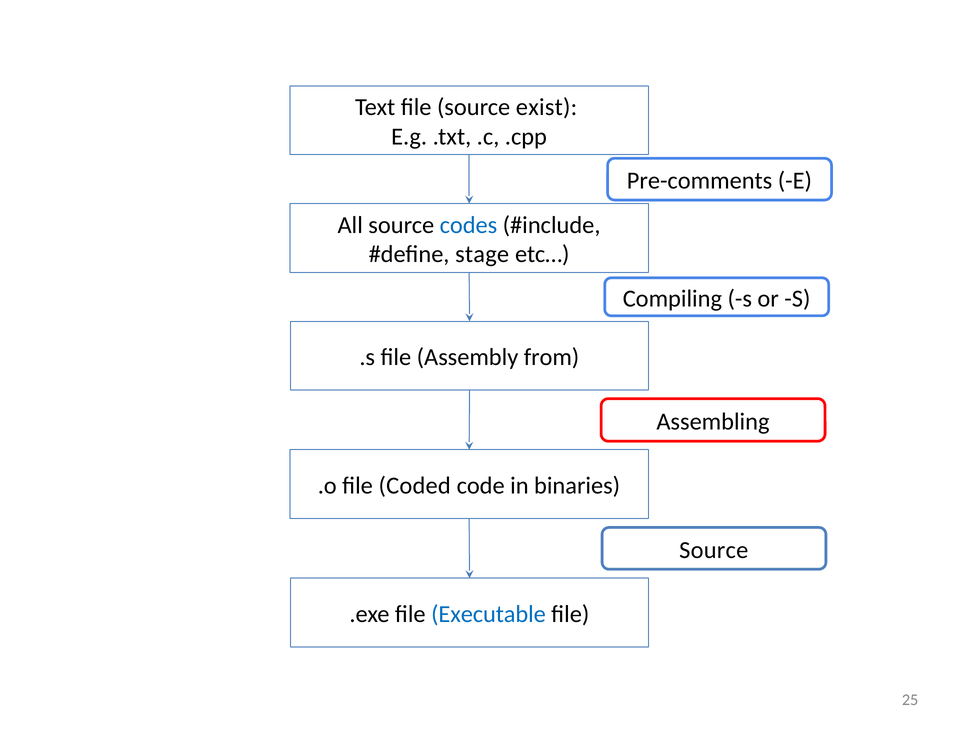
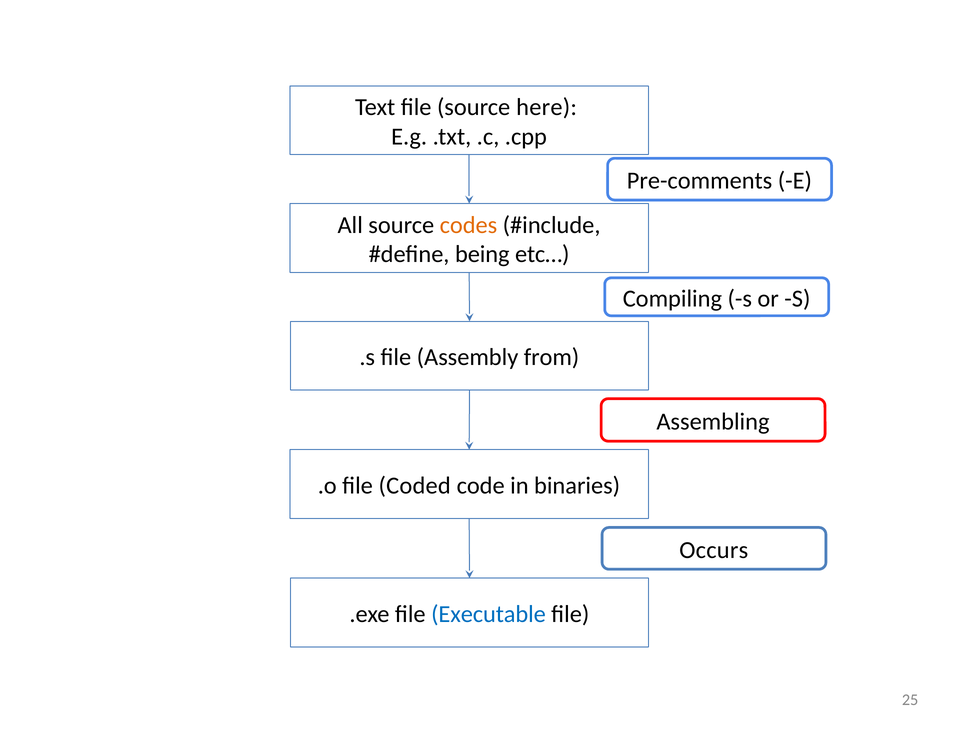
exist: exist -> here
codes colour: blue -> orange
stage: stage -> being
Source at (714, 550): Source -> Occurs
